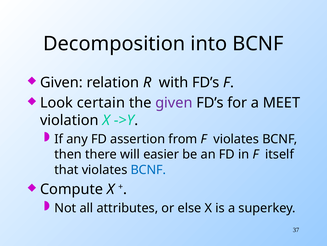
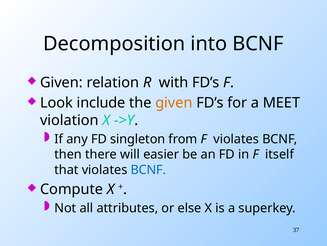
certain: certain -> include
given at (174, 103) colour: purple -> orange
assertion: assertion -> singleton
